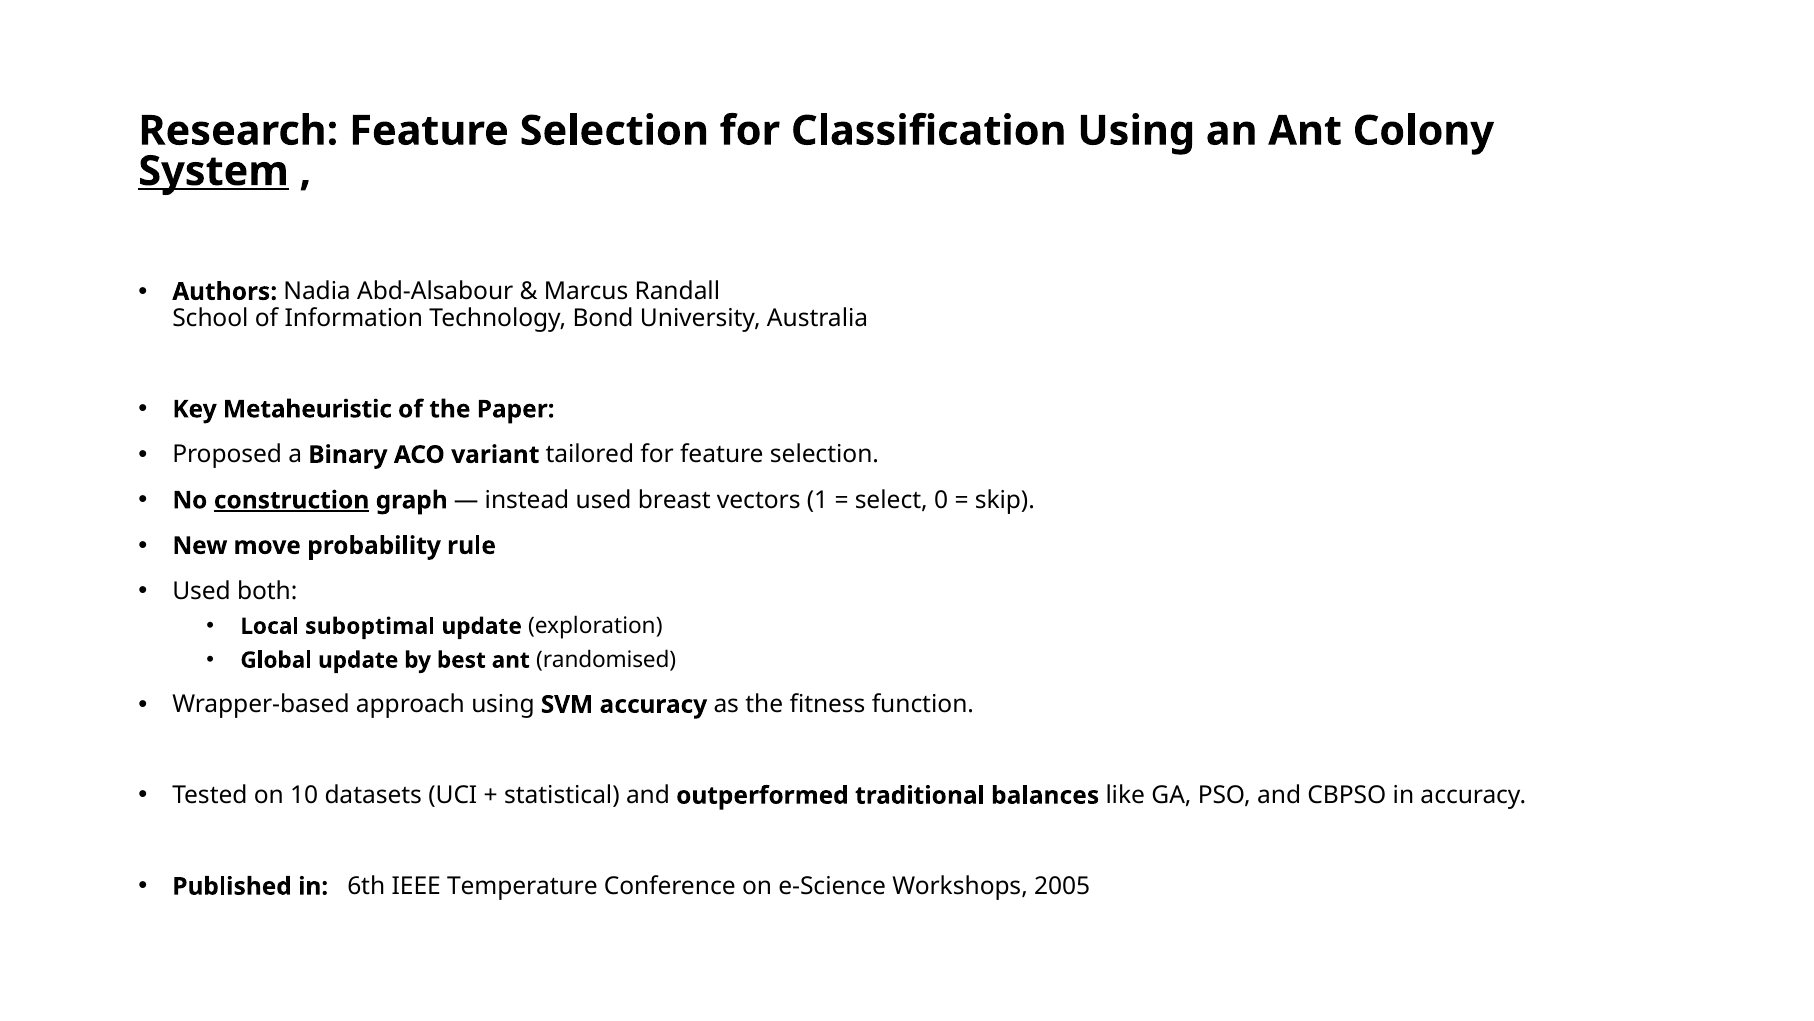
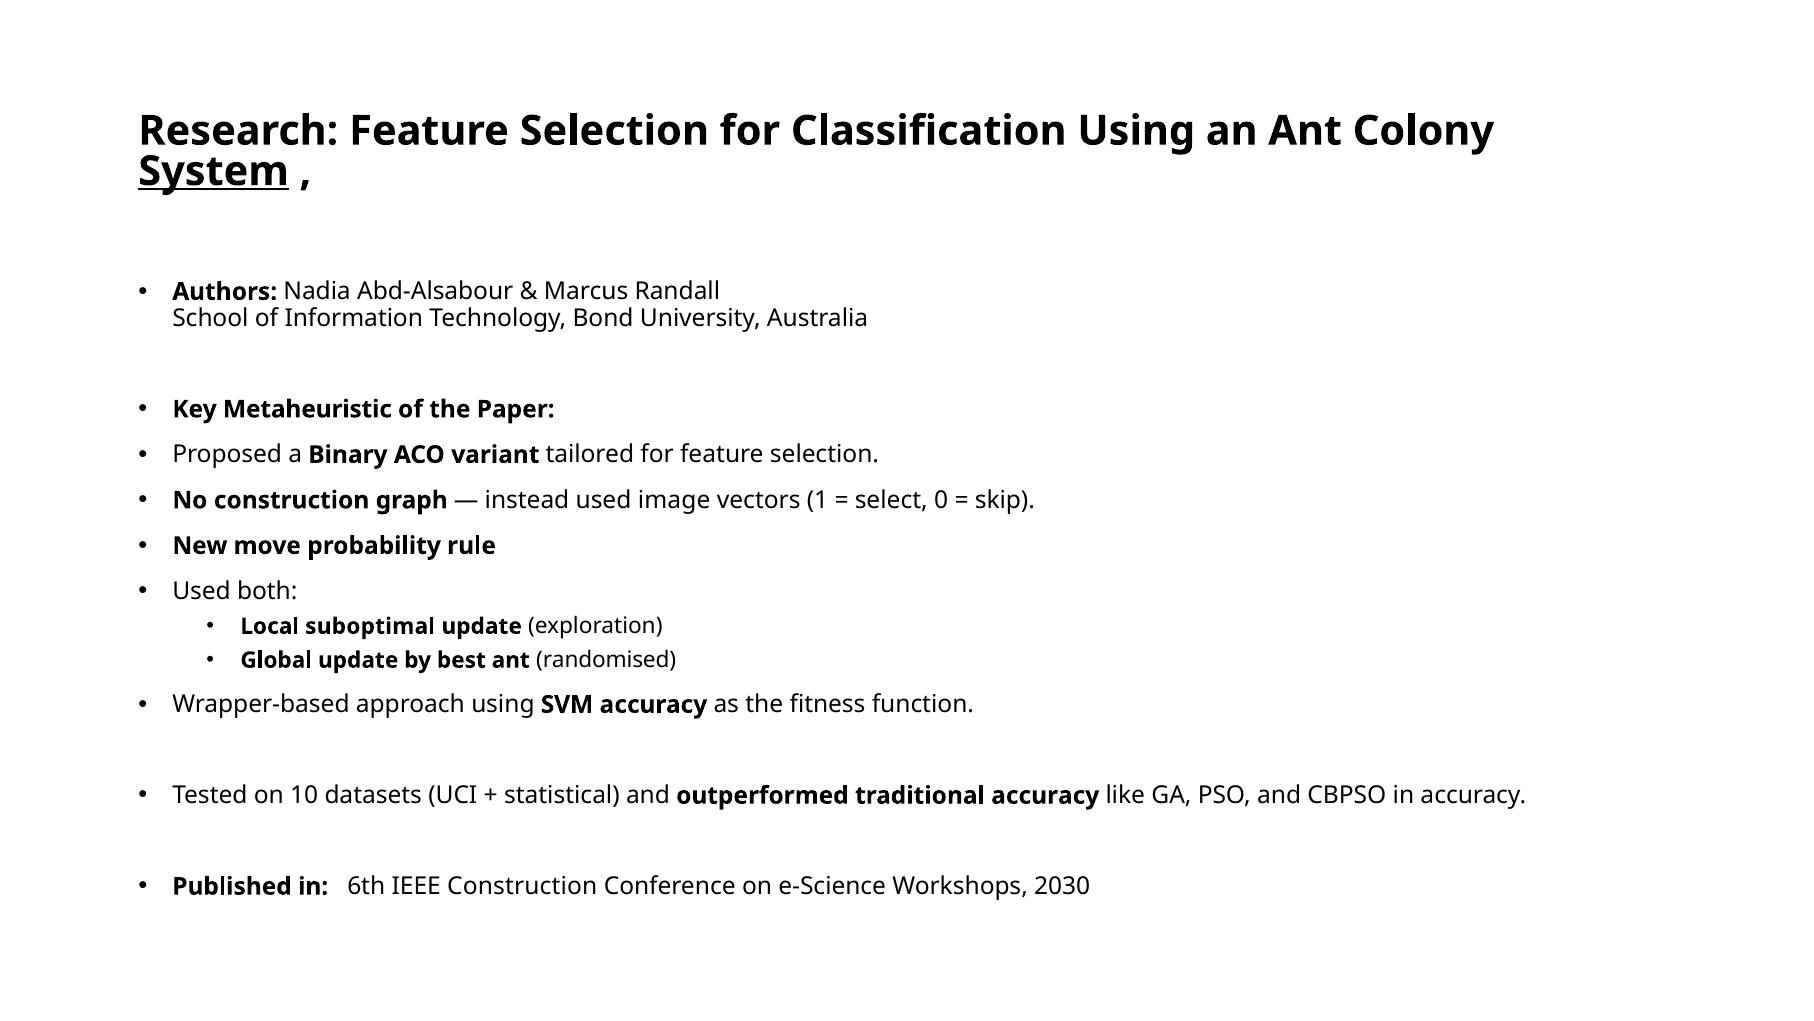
construction at (292, 500) underline: present -> none
breast: breast -> image
traditional balances: balances -> accuracy
IEEE Temperature: Temperature -> Construction
2005: 2005 -> 2030
